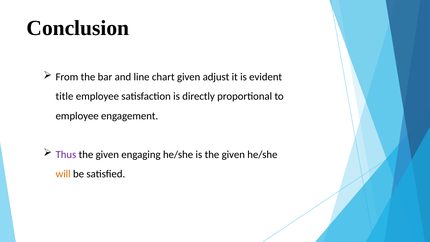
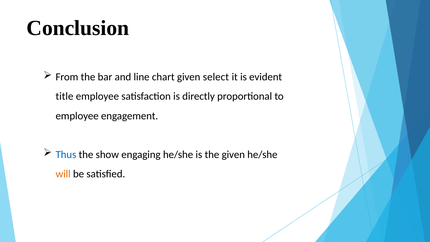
adjust: adjust -> select
Thus colour: purple -> blue
given at (107, 154): given -> show
